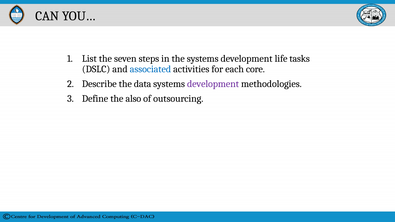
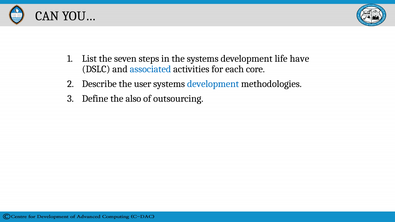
tasks: tasks -> have
data: data -> user
development at (213, 84) colour: purple -> blue
